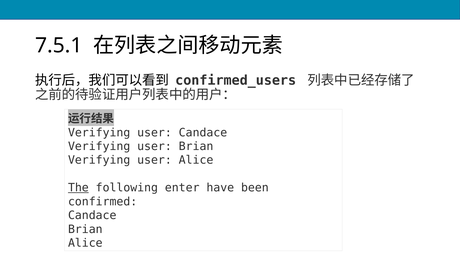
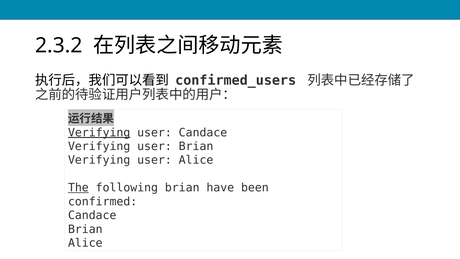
7.5.1: 7.5.1 -> 2.3.2
Verifying at (99, 132) underline: none -> present
following enter: enter -> brian
